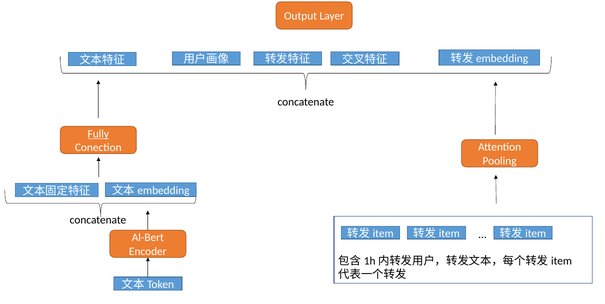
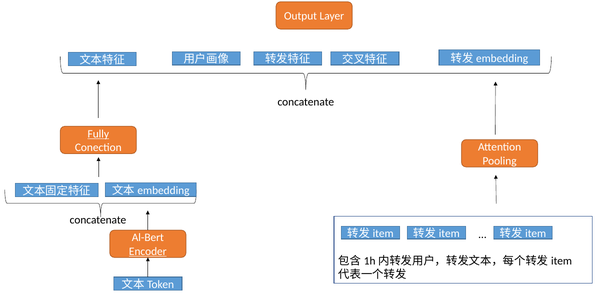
Encoder underline: none -> present
